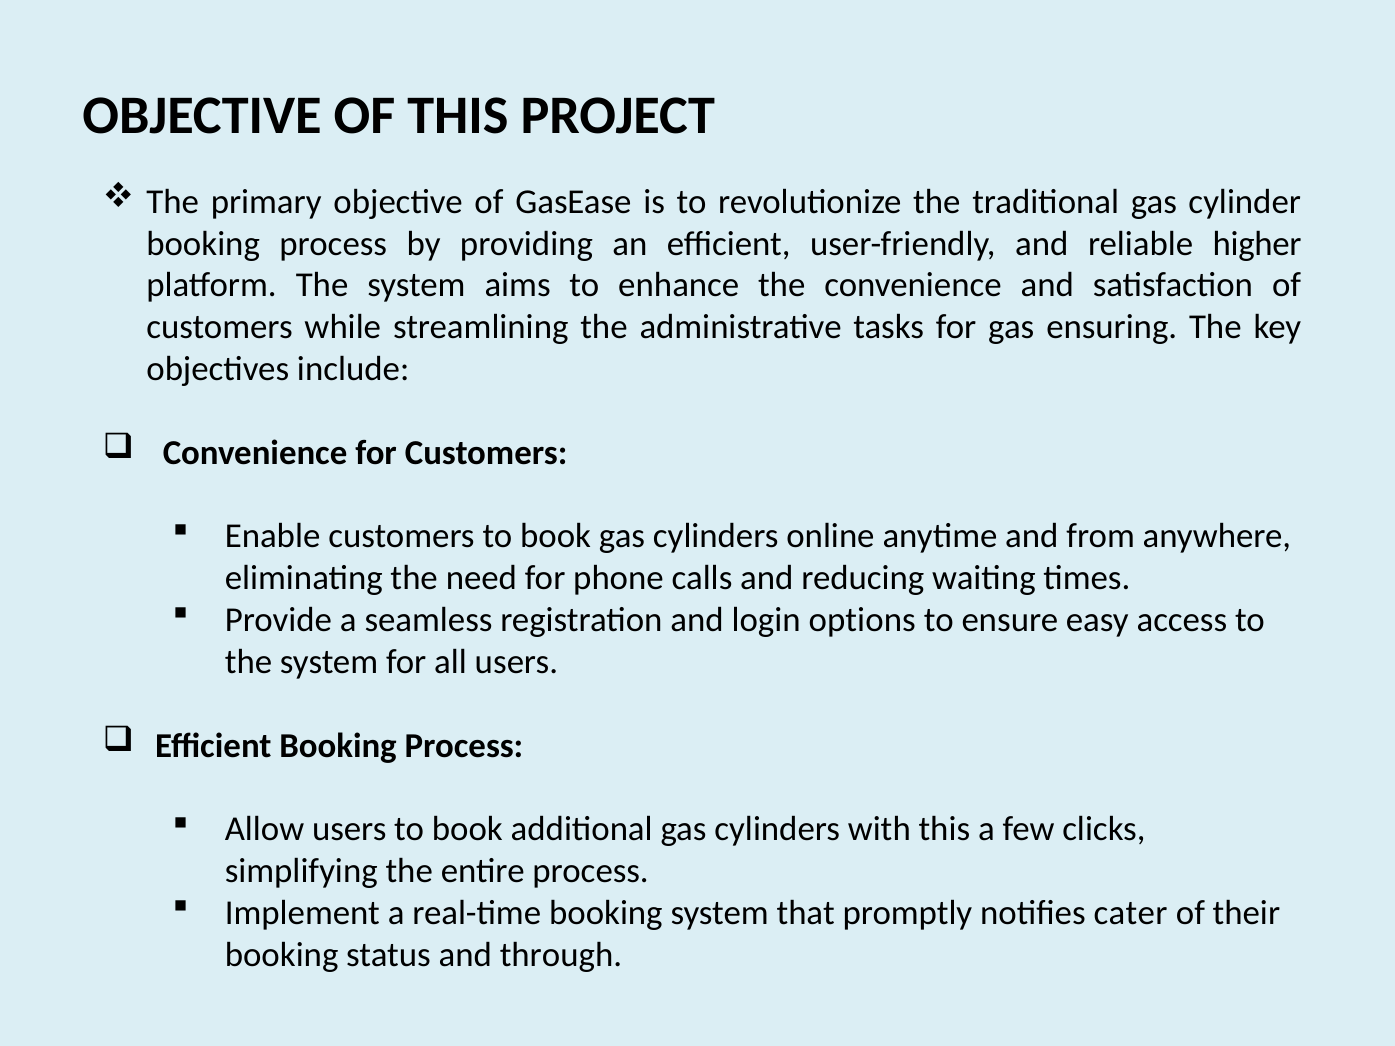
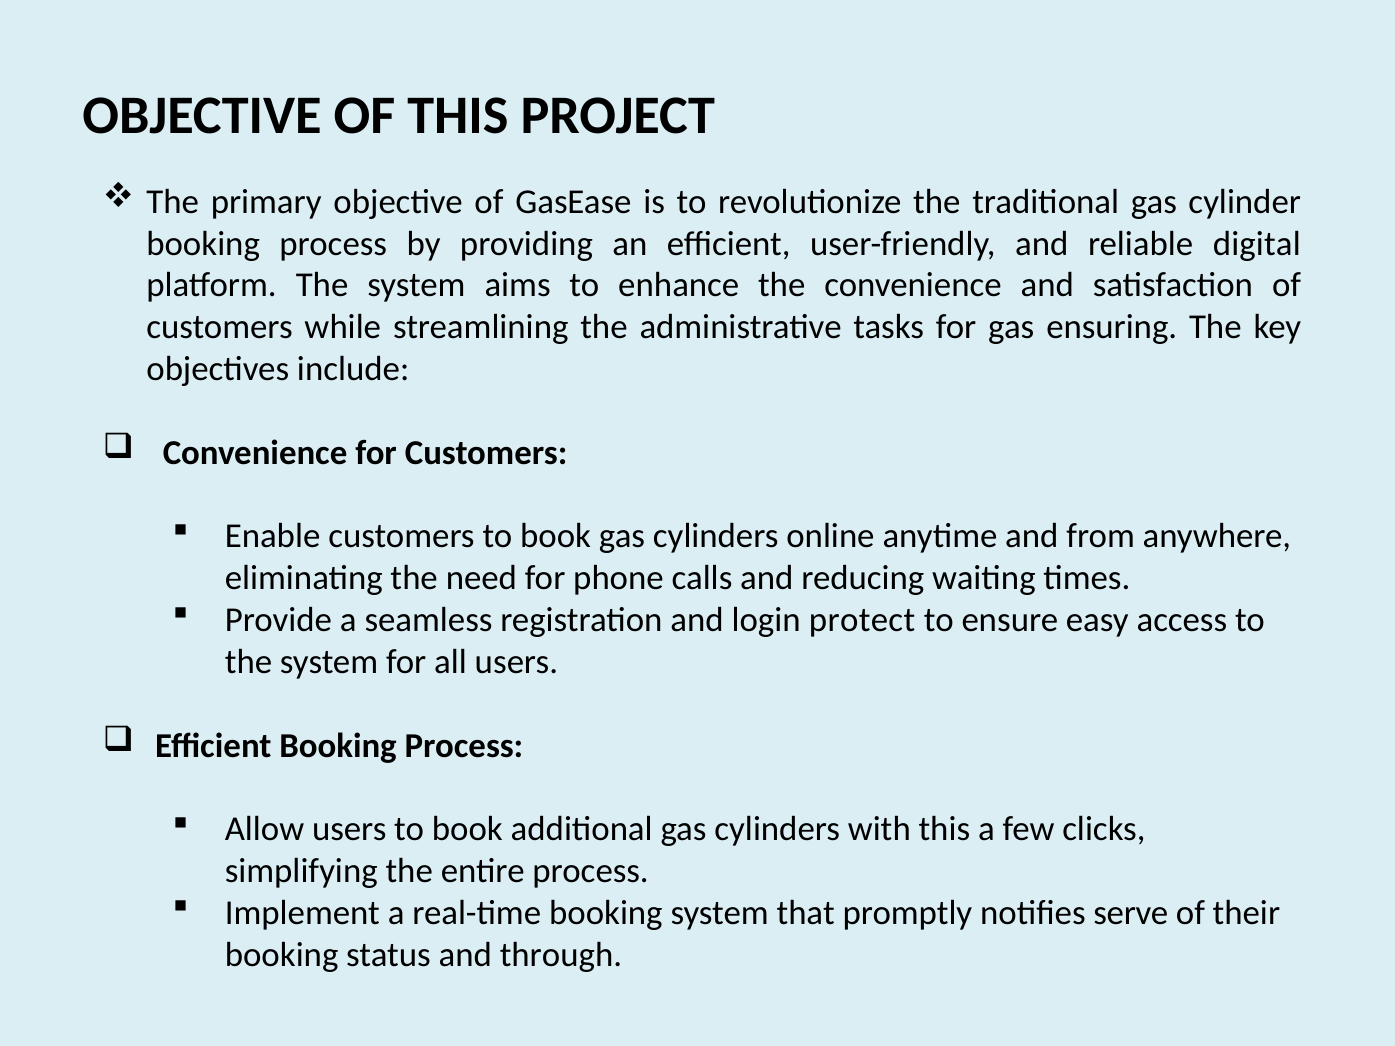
higher: higher -> digital
options: options -> protect
cater: cater -> serve
